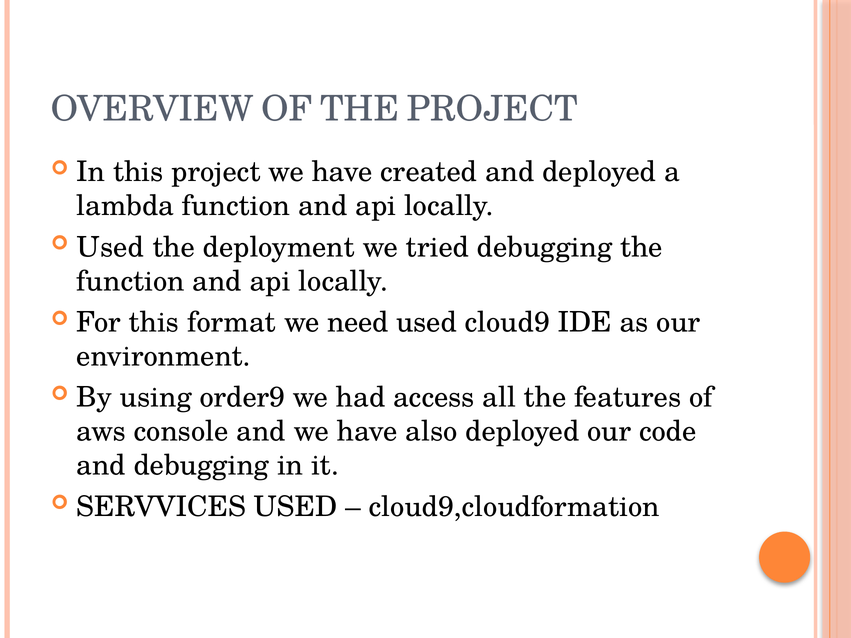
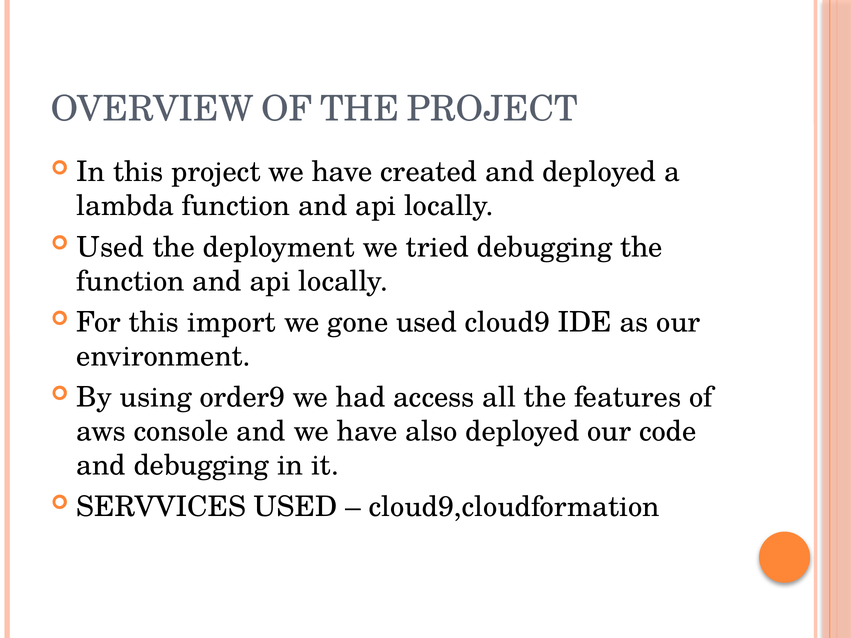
format: format -> import
need: need -> gone
